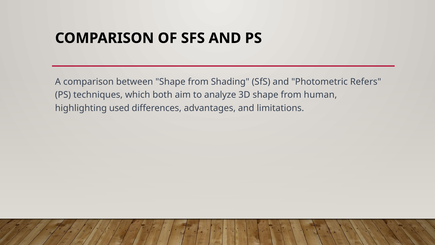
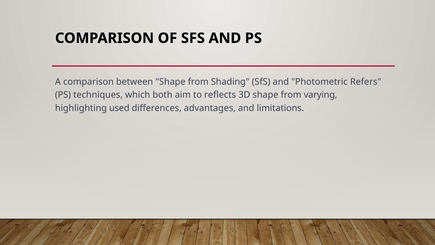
analyze: analyze -> reflects
human: human -> varying
